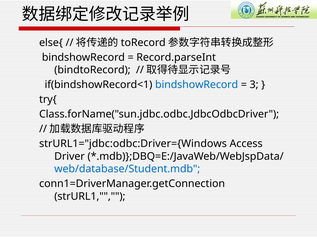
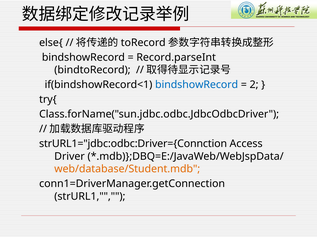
3: 3 -> 2
strURL1="jdbc:odbc:Driver={Windows: strURL1="jdbc:odbc:Driver={Windows -> strURL1="jdbc:odbc:Driver={Connction
web/database/Student.mdb colour: blue -> orange
